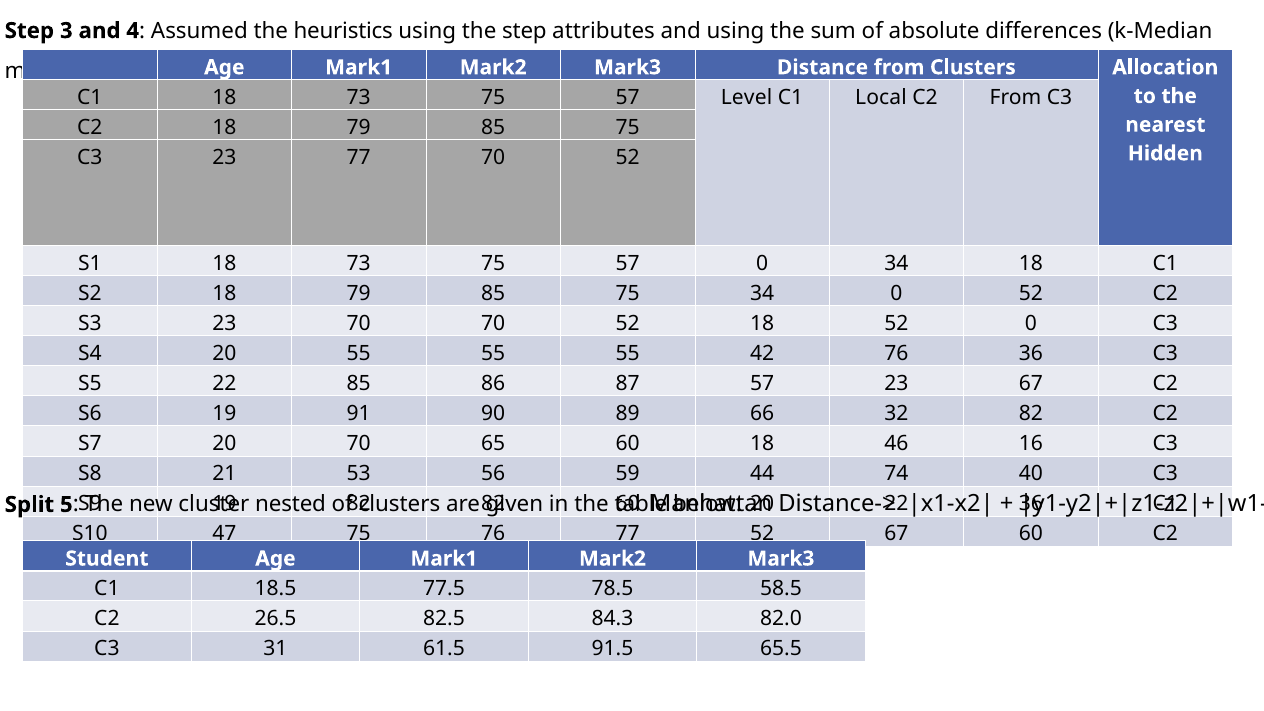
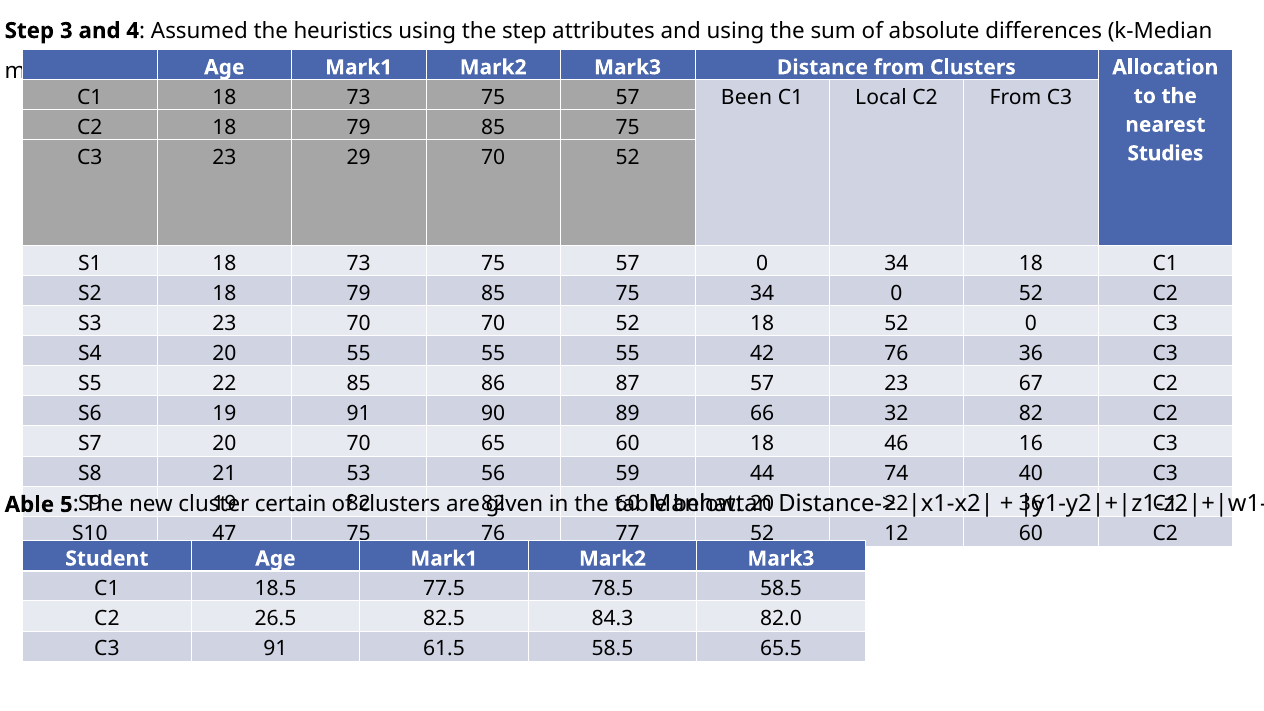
Level: Level -> Been
Hidden: Hidden -> Studies
23 77: 77 -> 29
Split: Split -> Able
nested: nested -> certain
67 at (896, 534): 67 -> 12
C3 31: 31 -> 91
61.5 91.5: 91.5 -> 58.5
